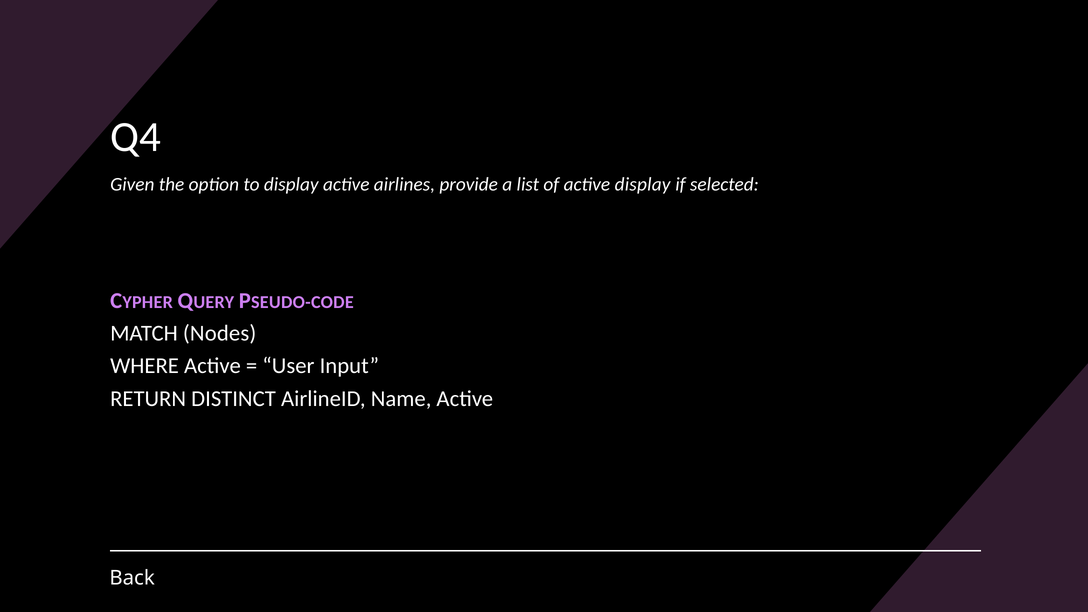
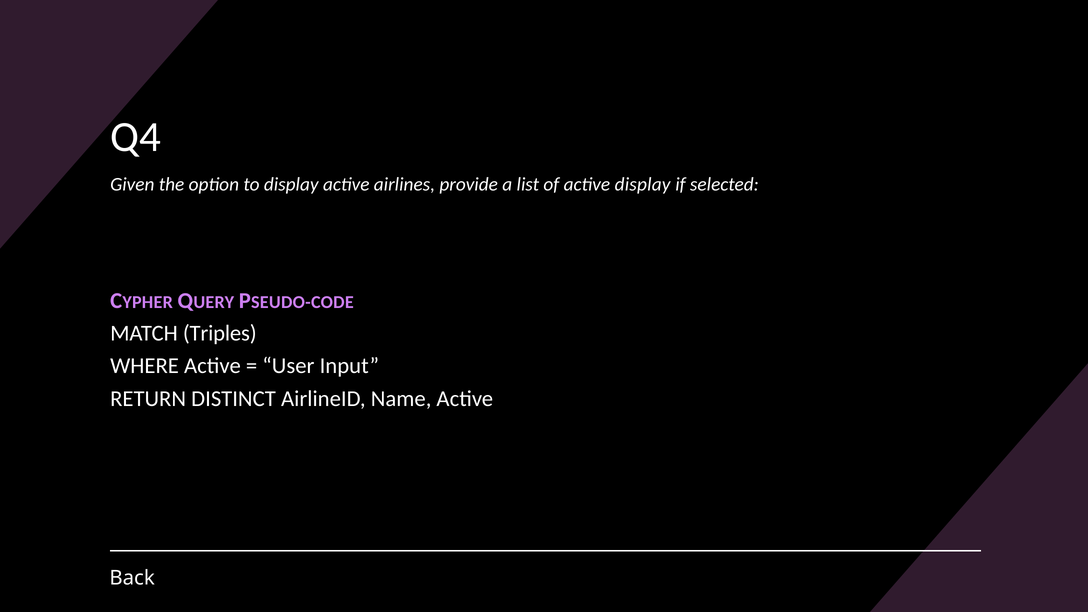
Nodes: Nodes -> Triples
